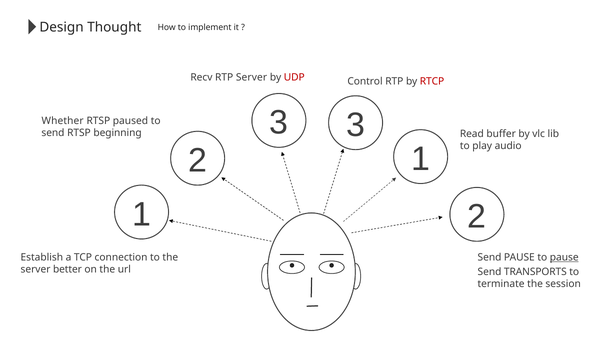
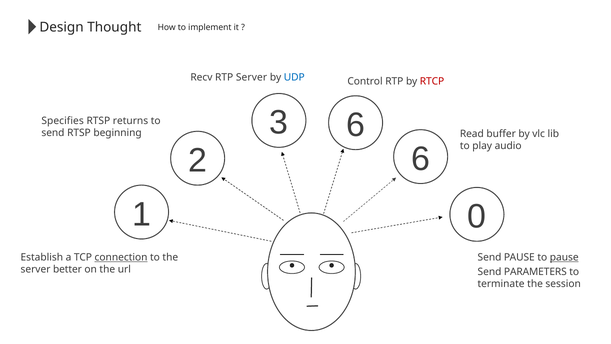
UDP colour: red -> blue
3 3: 3 -> 6
Whether: Whether -> Specifies
paused: paused -> returns
2 1: 1 -> 6
1 2: 2 -> 0
connection underline: none -> present
TRANSPORTS: TRANSPORTS -> PARAMETERS
